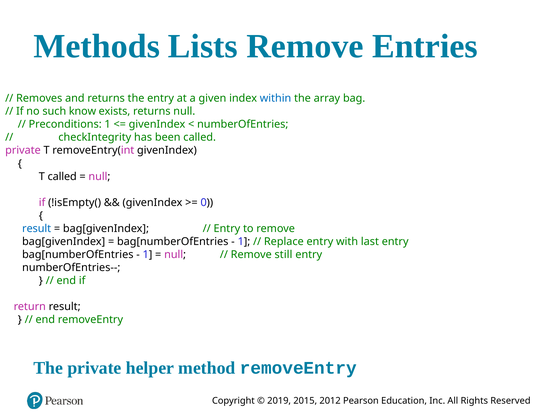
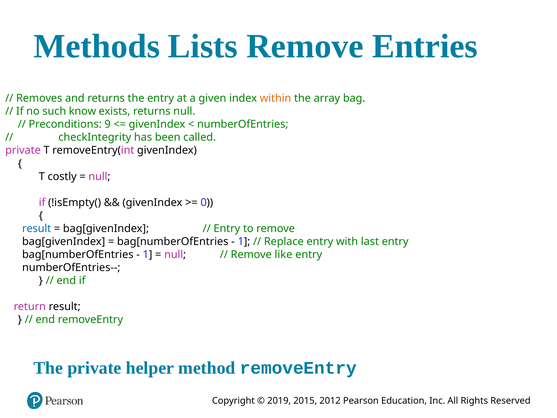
within colour: blue -> orange
Preconditions 1: 1 -> 9
T called: called -> costly
still: still -> like
